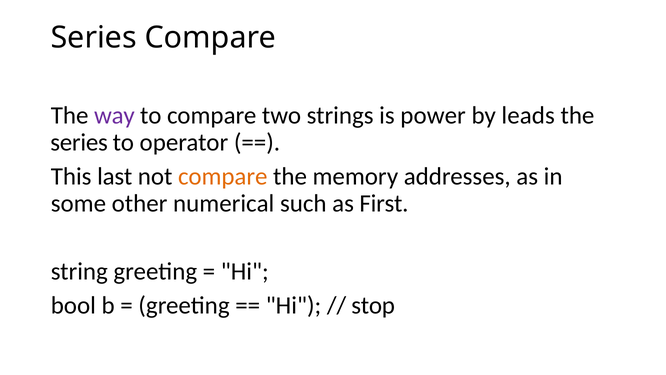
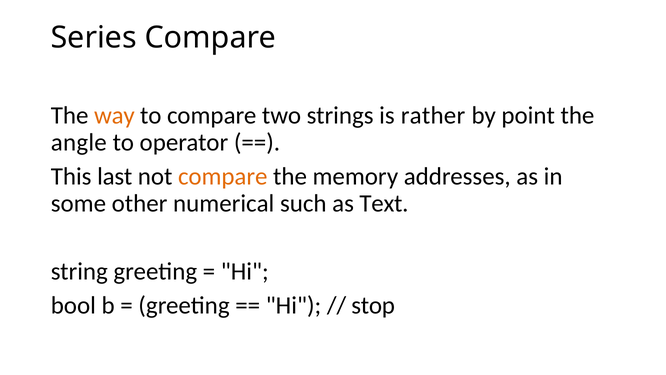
way colour: purple -> orange
power: power -> rather
leads: leads -> point
series at (79, 143): series -> angle
First: First -> Text
